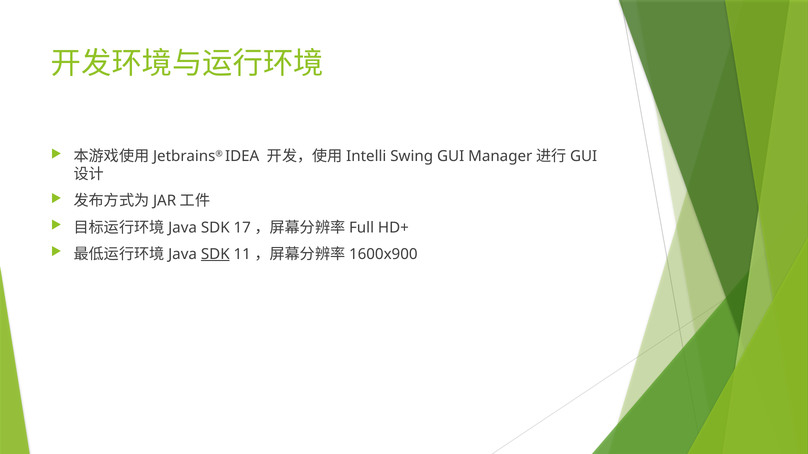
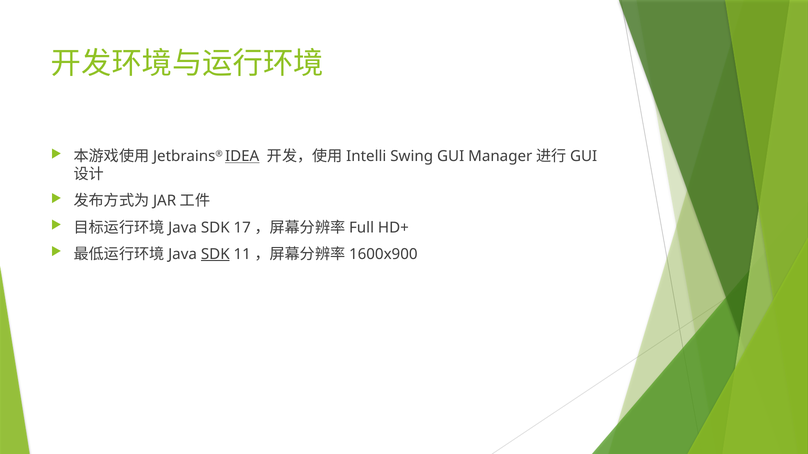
IDEA underline: none -> present
